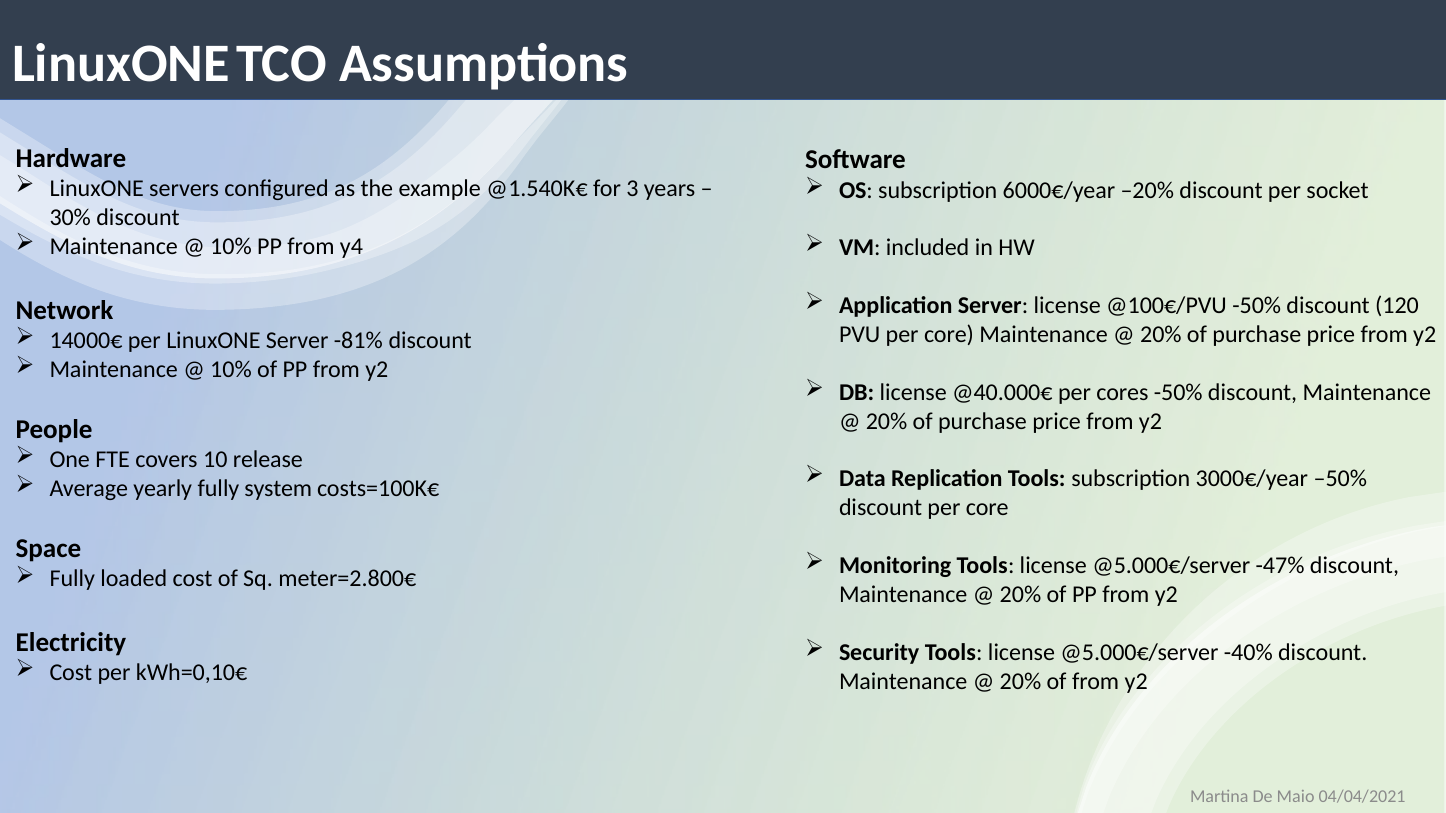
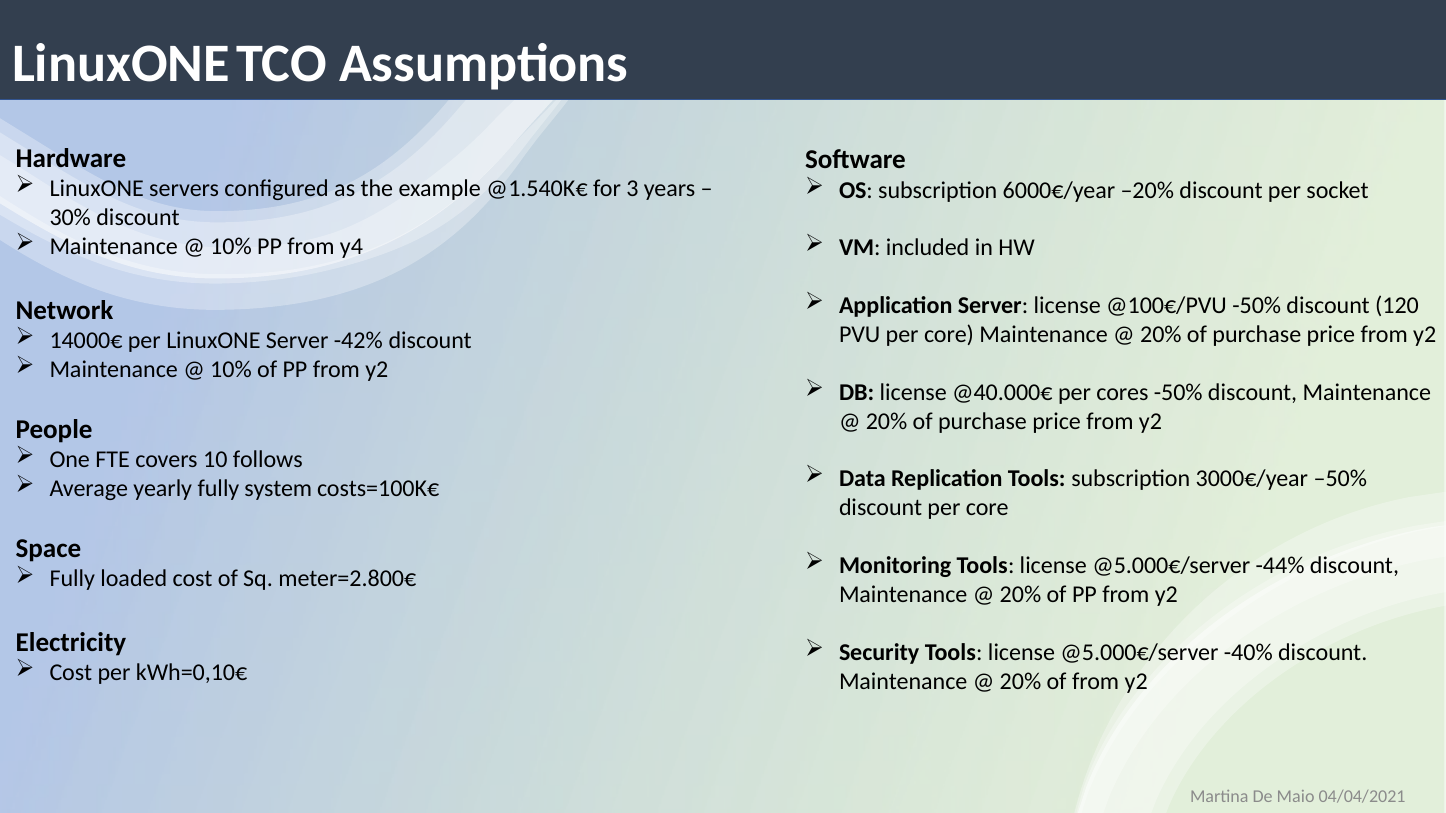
-81%: -81% -> -42%
release: release -> follows
-47%: -47% -> -44%
